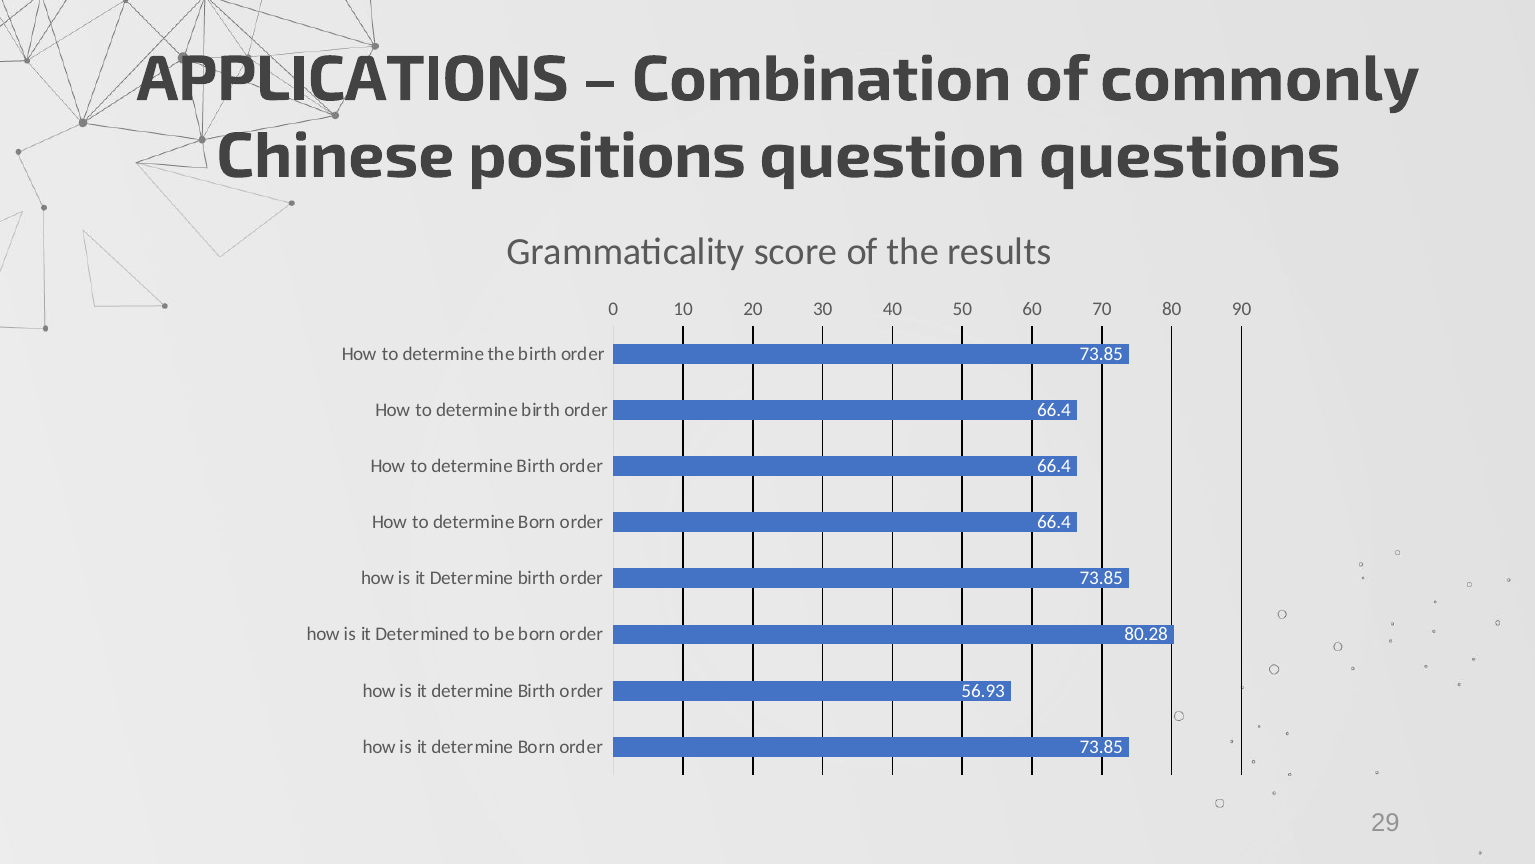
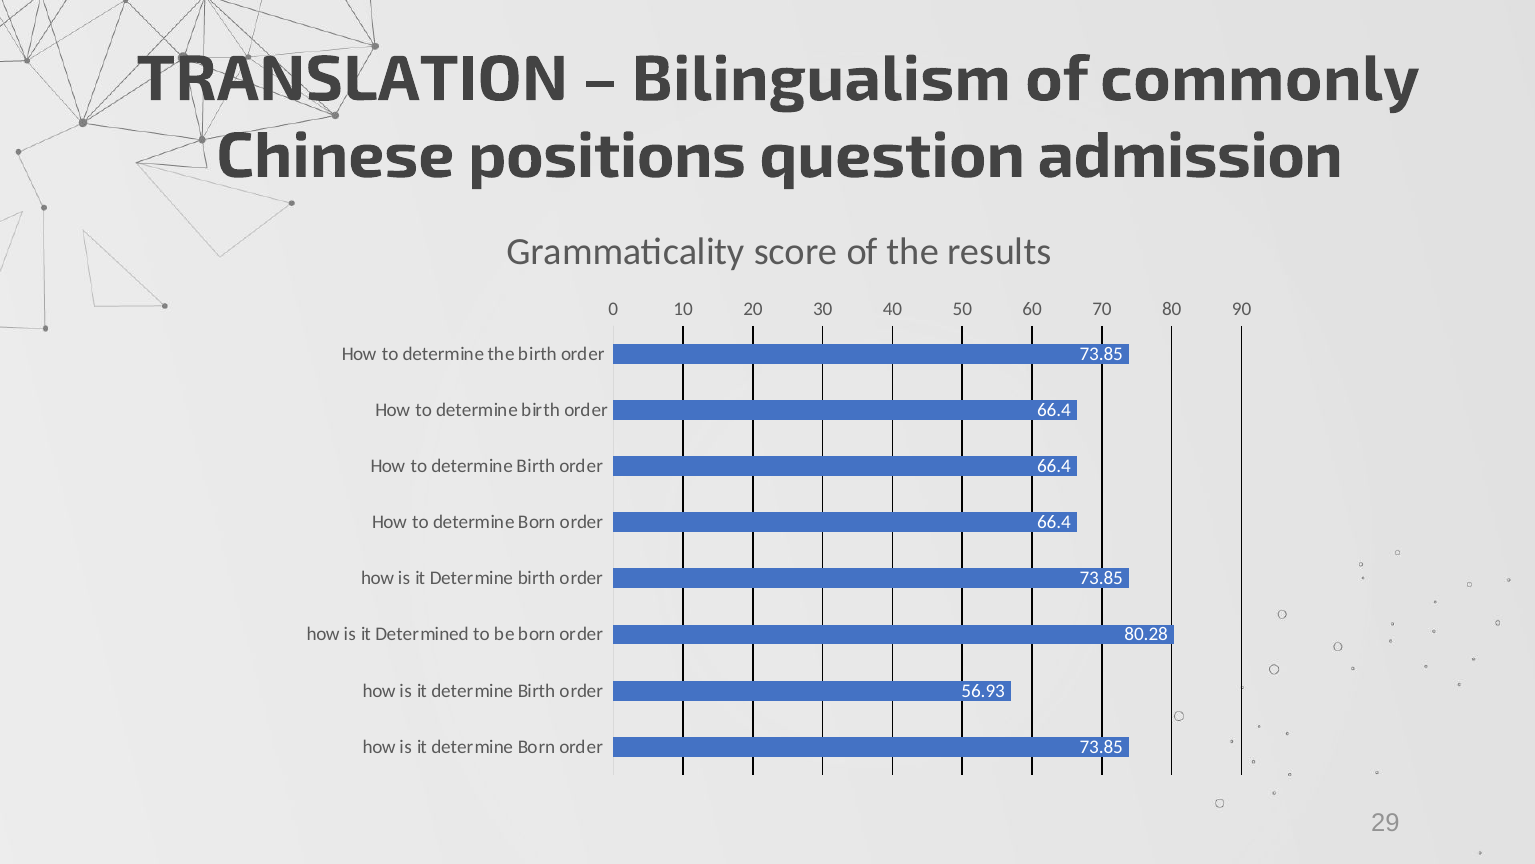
APPLICATIONS: APPLICATIONS -> TRANSLATION
Combination: Combination -> Bilingualism
questions: questions -> admission
